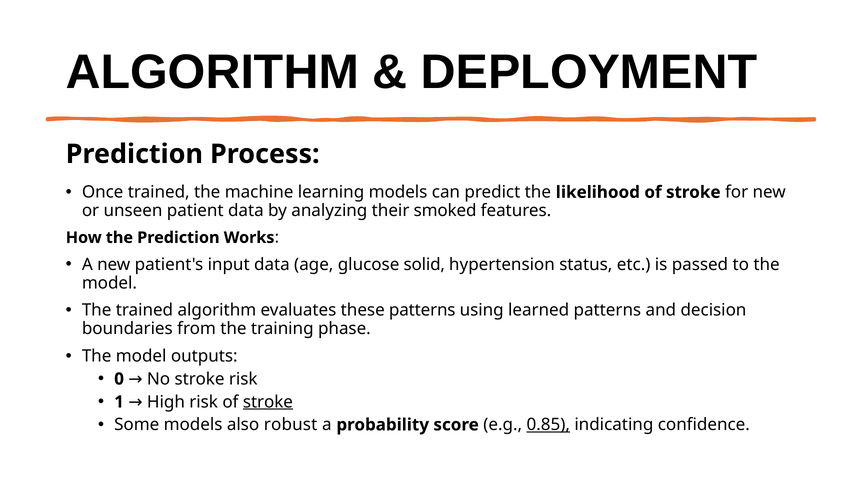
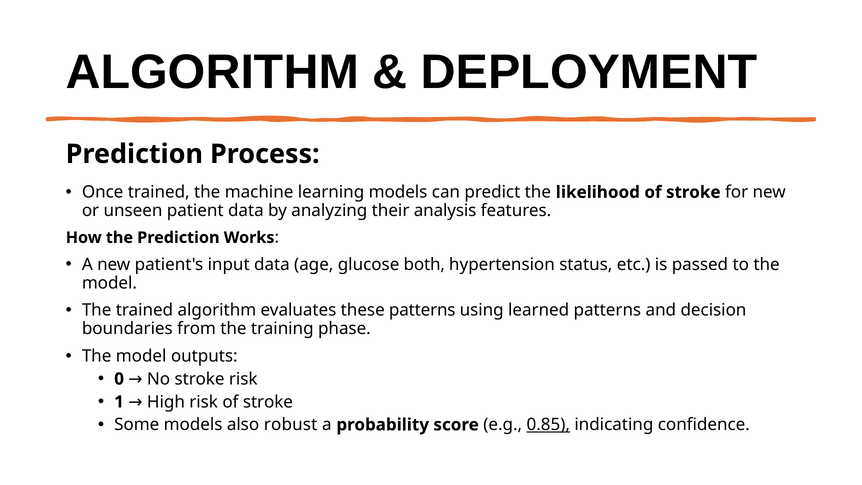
smoked: smoked -> analysis
solid: solid -> both
stroke at (268, 402) underline: present -> none
